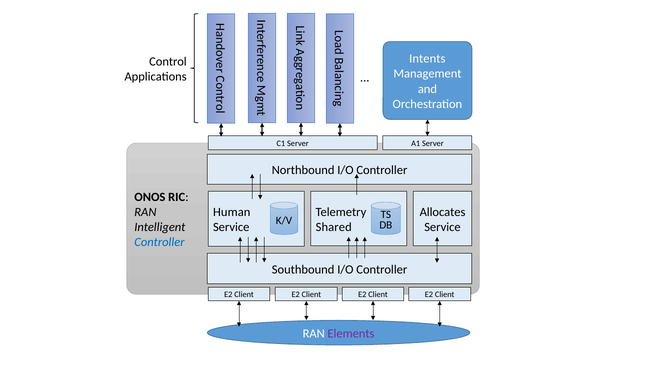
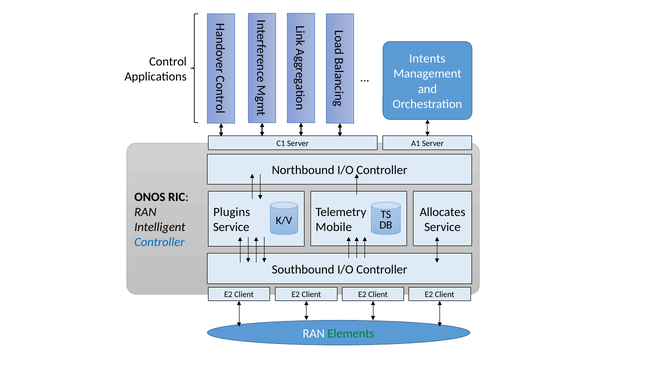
Human: Human -> Plugins
Shared: Shared -> Mobile
Elements colour: purple -> green
